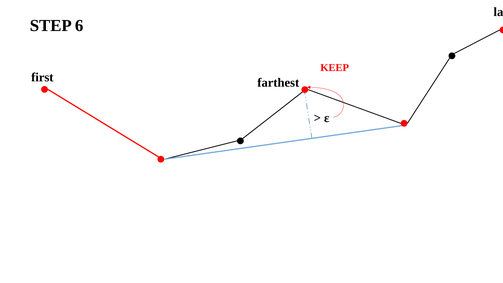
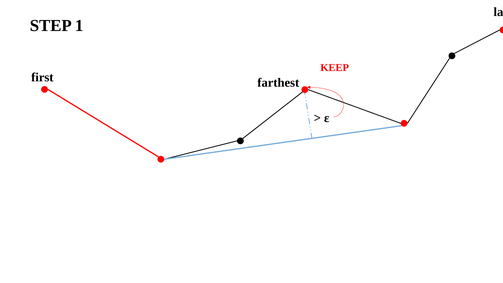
6: 6 -> 1
